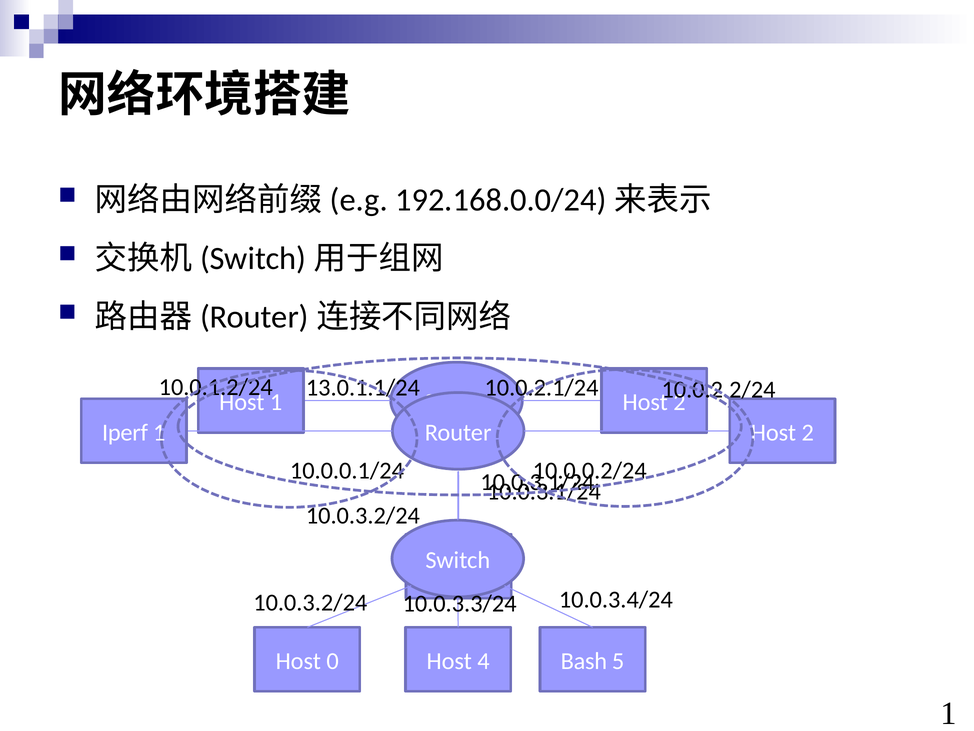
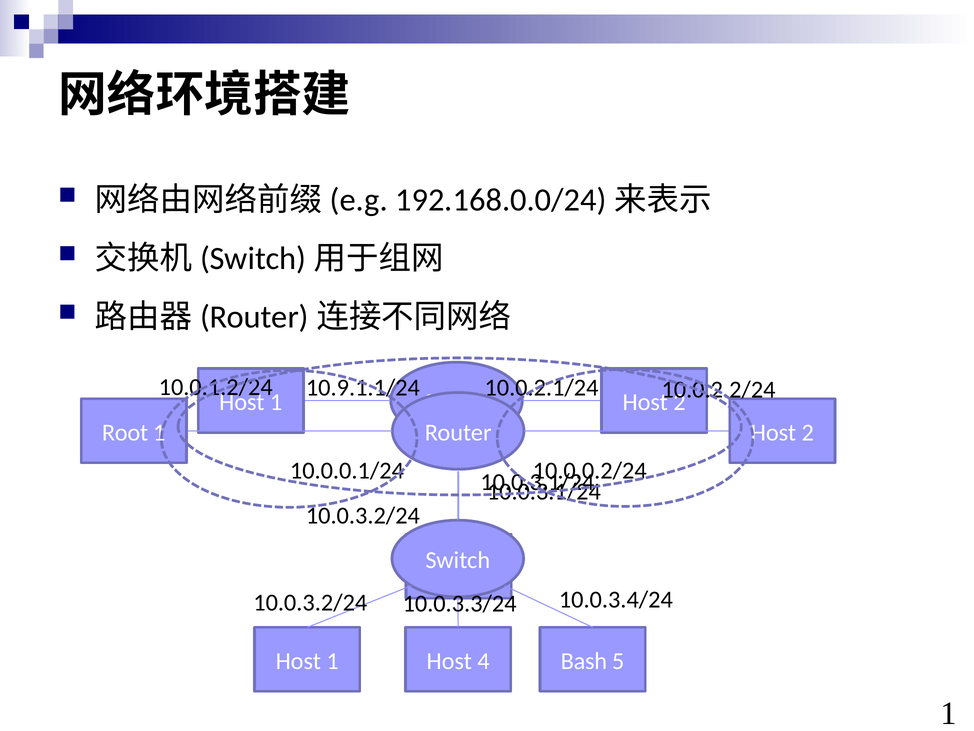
13.0.1.1/24: 13.0.1.1/24 -> 10.9.1.1/24
Iperf: Iperf -> Root
0 at (333, 661): 0 -> 1
